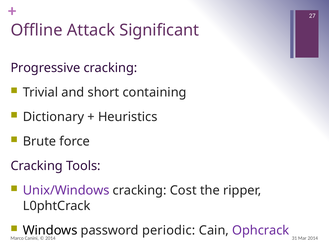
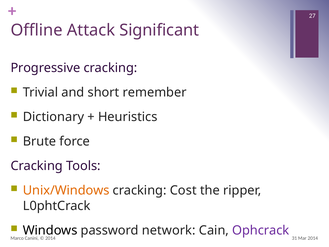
containing: containing -> remember
Unix/Windows colour: purple -> orange
periodic: periodic -> network
